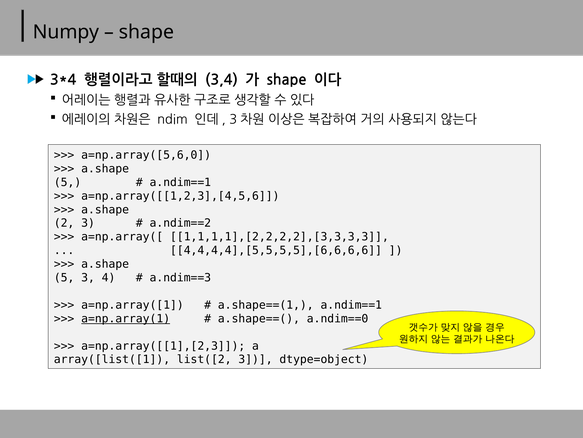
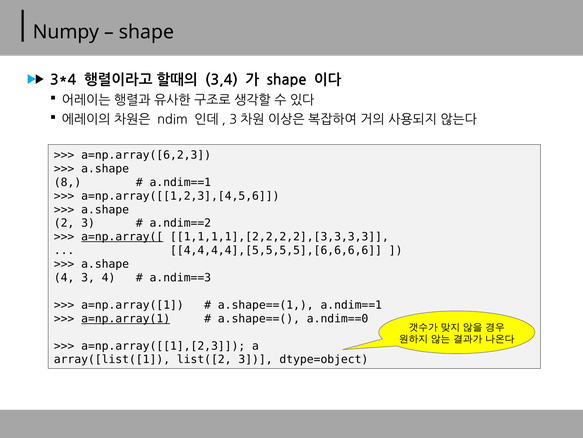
a=np.array([5,6,0: a=np.array([5,6,0 -> a=np.array([6,2,3
5 at (68, 182): 5 -> 8
a=np.array([ underline: none -> present
5 at (64, 277): 5 -> 4
